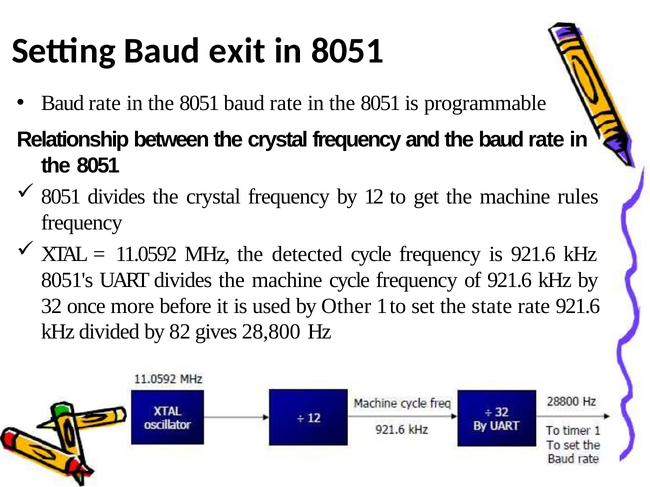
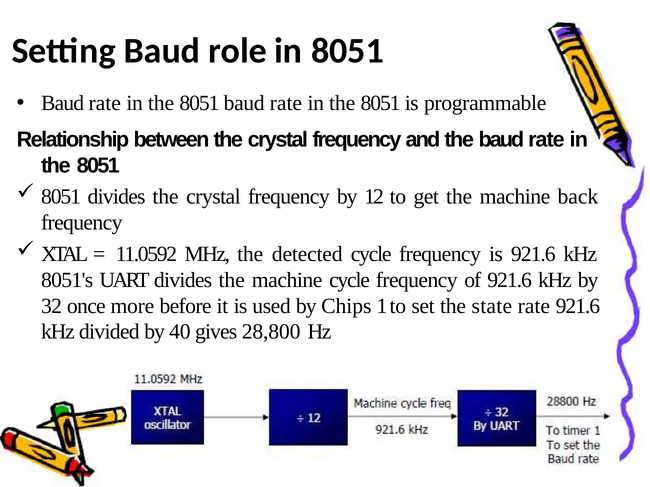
exit: exit -> role
rules: rules -> back
Other: Other -> Chips
82: 82 -> 40
